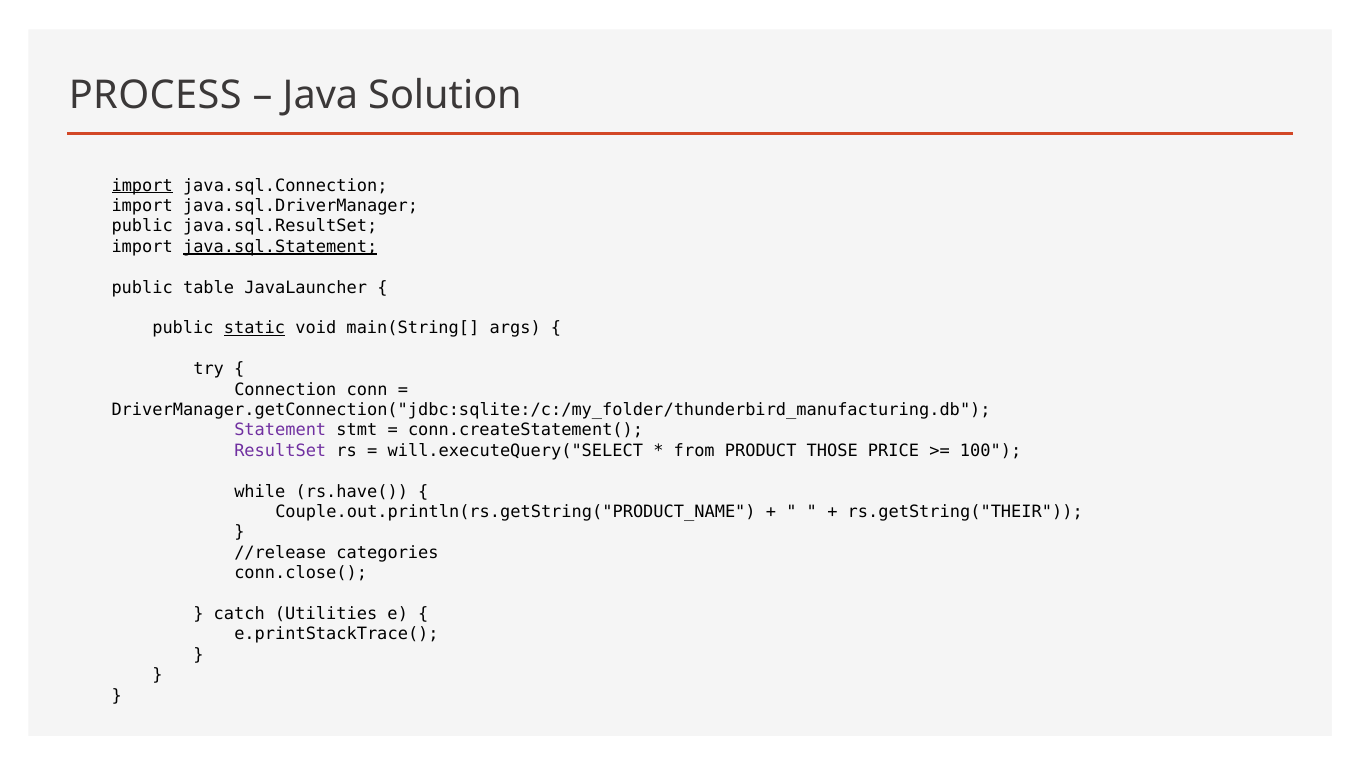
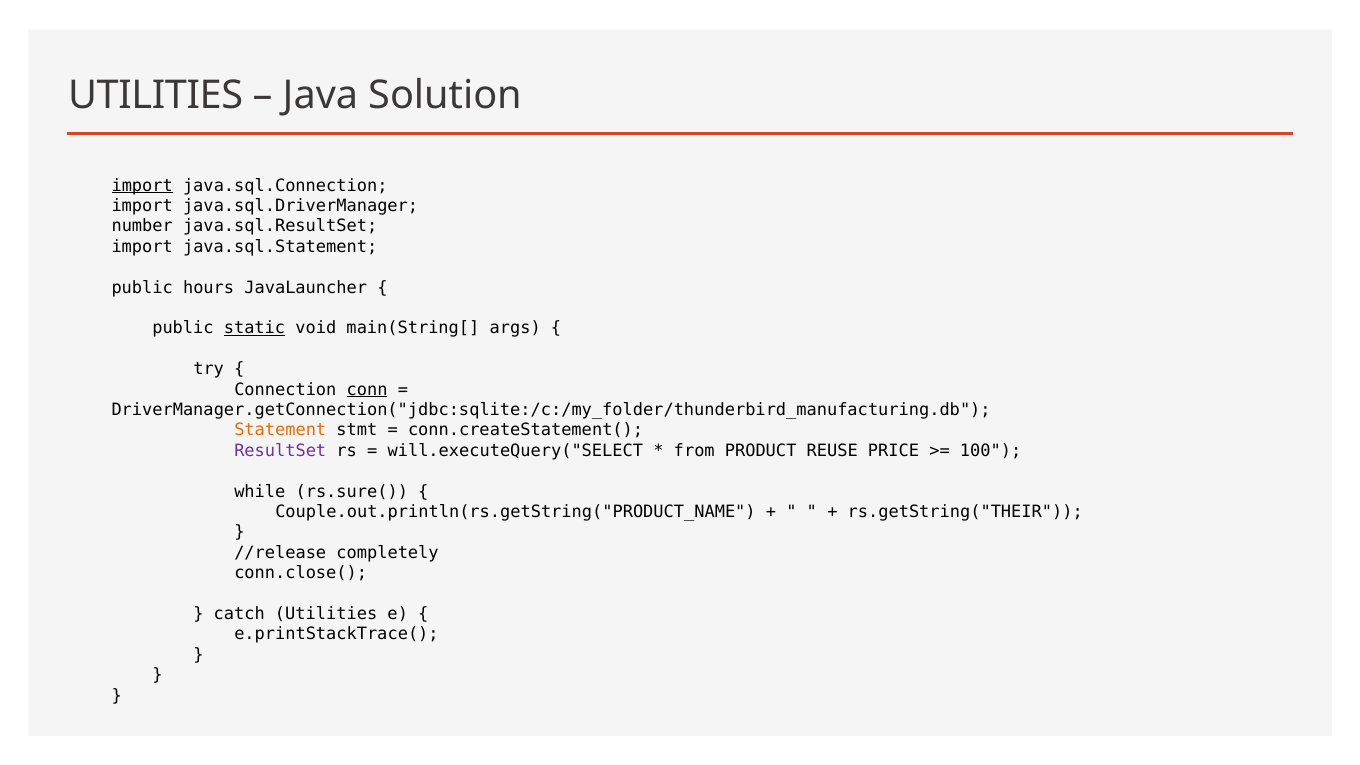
PROCESS at (155, 95): PROCESS -> UTILITIES
public at (142, 226): public -> number
java.sql.Statement underline: present -> none
table: table -> hours
conn underline: none -> present
Statement colour: purple -> orange
THOSE: THOSE -> REUSE
rs.have(: rs.have( -> rs.sure(
categories: categories -> completely
